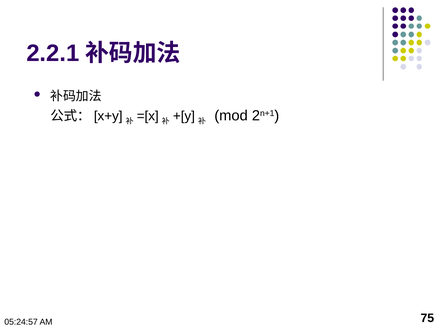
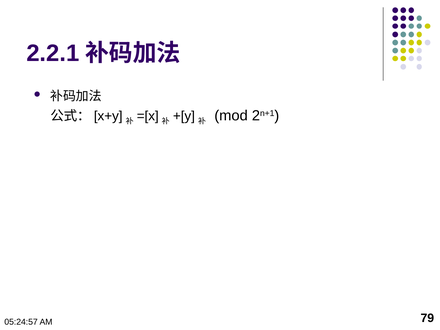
75: 75 -> 79
